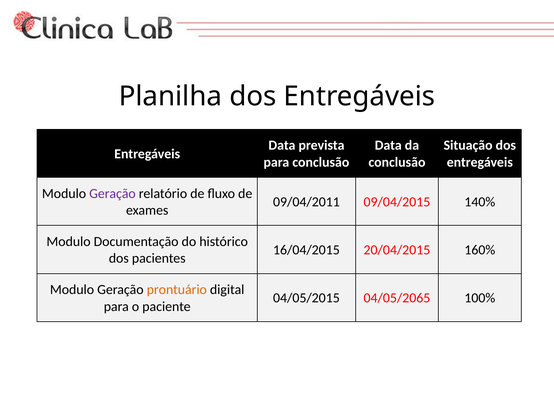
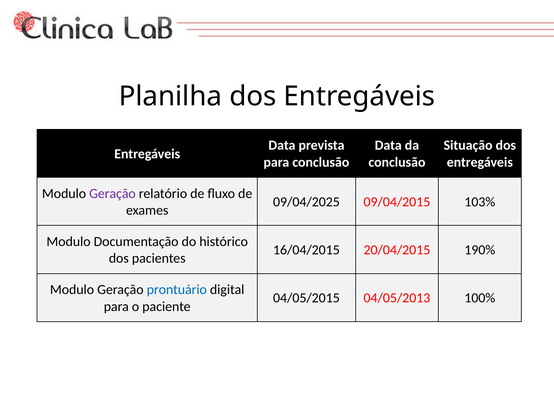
09/04/2011: 09/04/2011 -> 09/04/2025
140%: 140% -> 103%
160%: 160% -> 190%
prontuário colour: orange -> blue
04/05/2065: 04/05/2065 -> 04/05/2013
